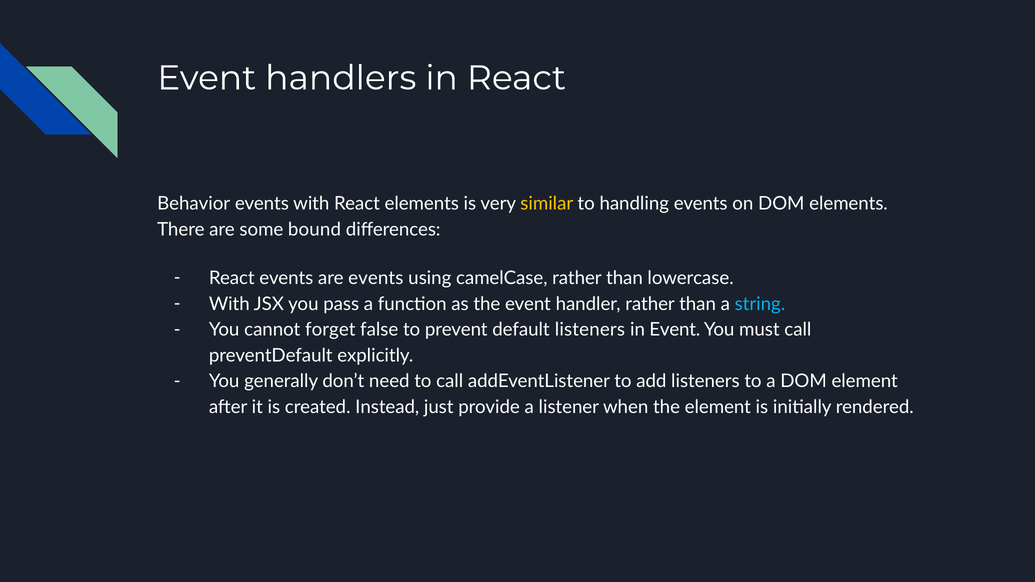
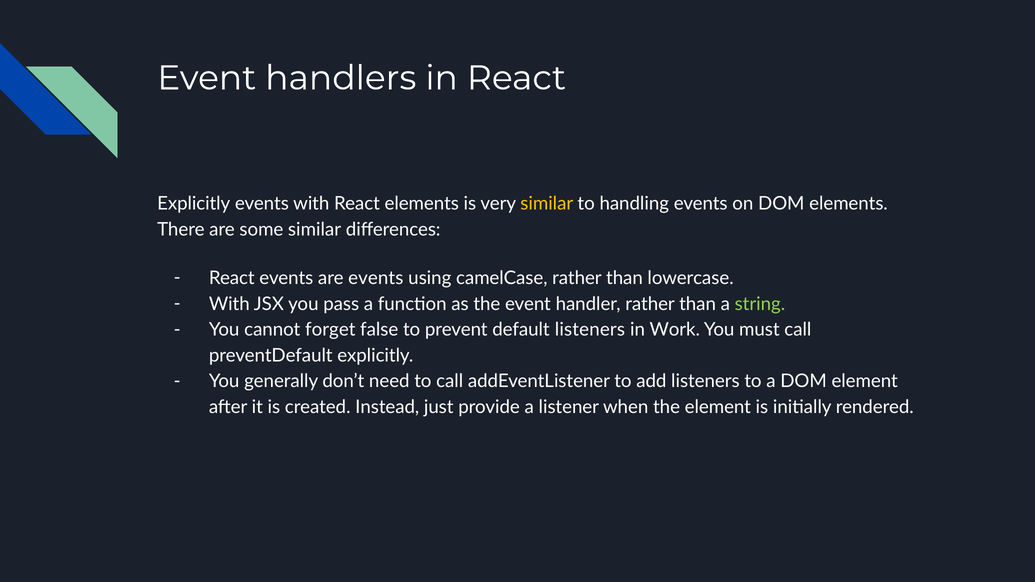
Behavior at (194, 204): Behavior -> Explicitly
some bound: bound -> similar
string colour: light blue -> light green
in Event: Event -> Work
